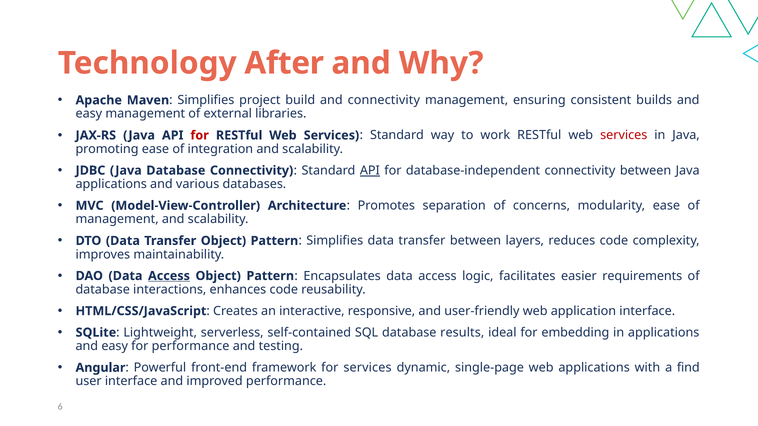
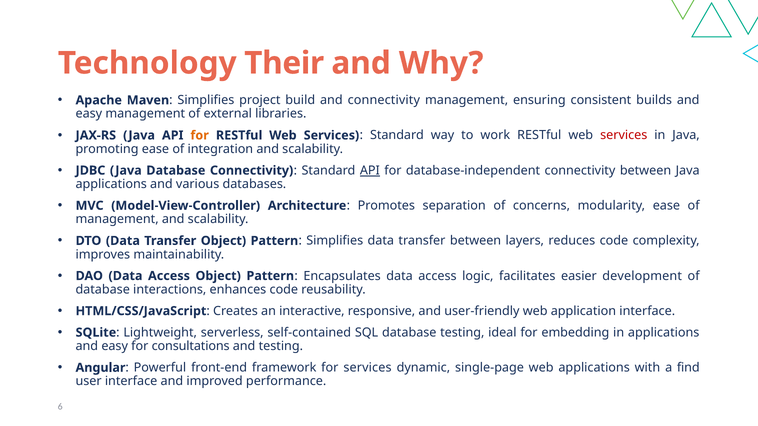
After: After -> Their
for at (200, 135) colour: red -> orange
Access at (169, 276) underline: present -> none
requirements: requirements -> development
database results: results -> testing
for performance: performance -> consultations
